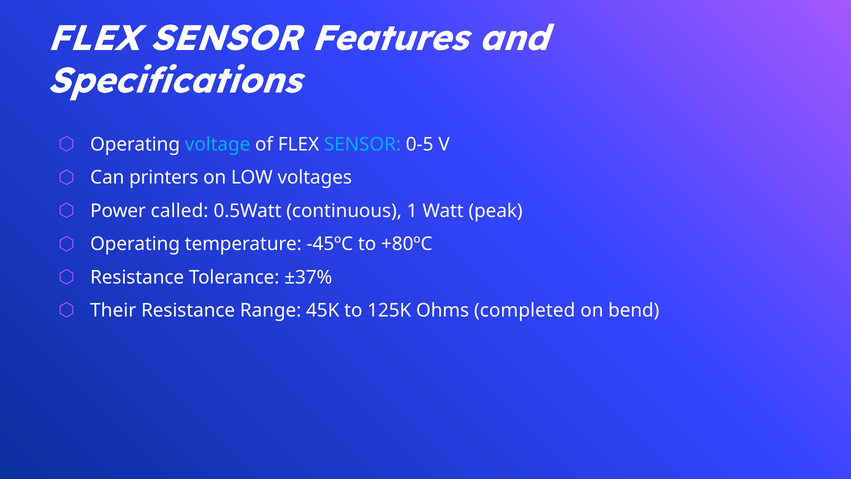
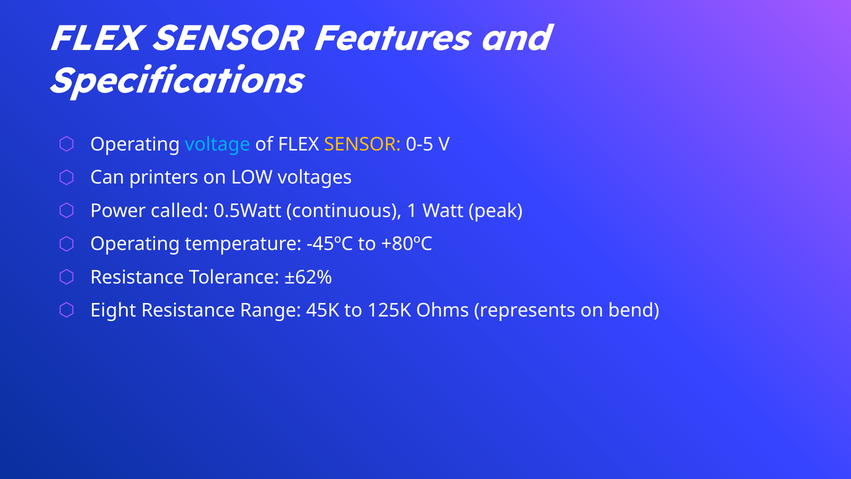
SENSOR at (362, 144) colour: light blue -> yellow
±37%: ±37% -> ±62%
Their: Their -> Eight
completed: completed -> represents
